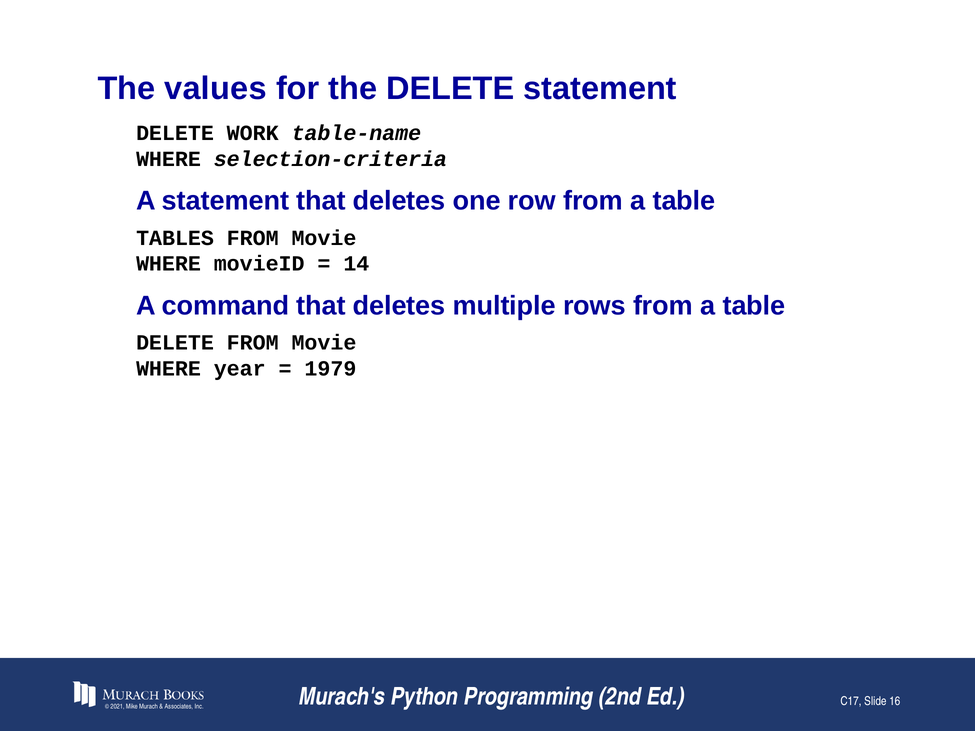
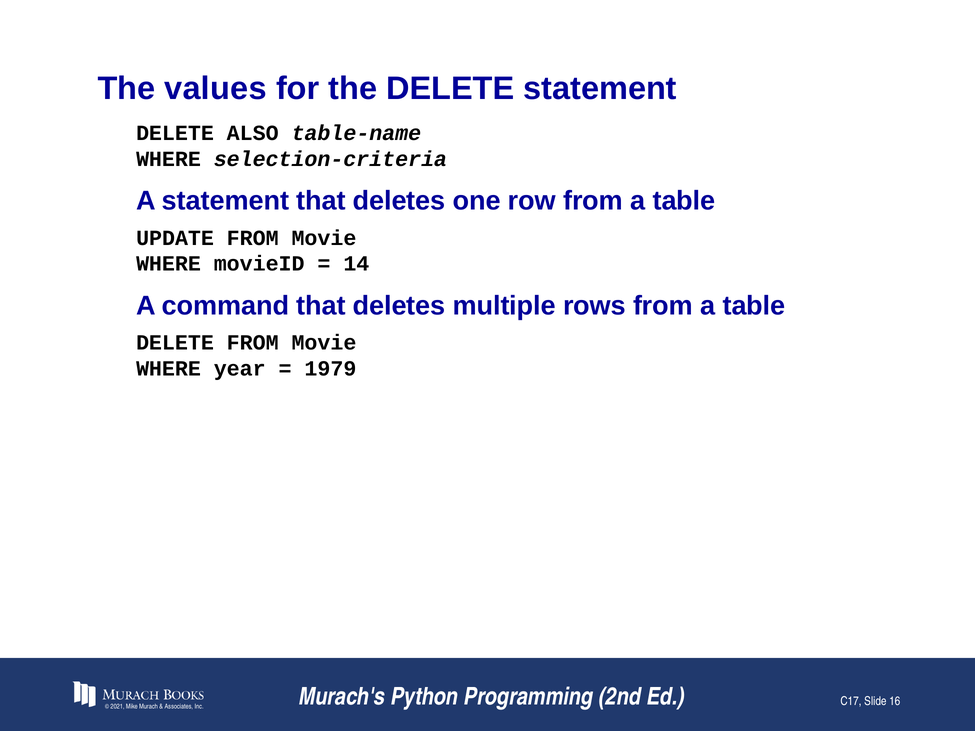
WORK: WORK -> ALSO
TABLES: TABLES -> UPDATE
